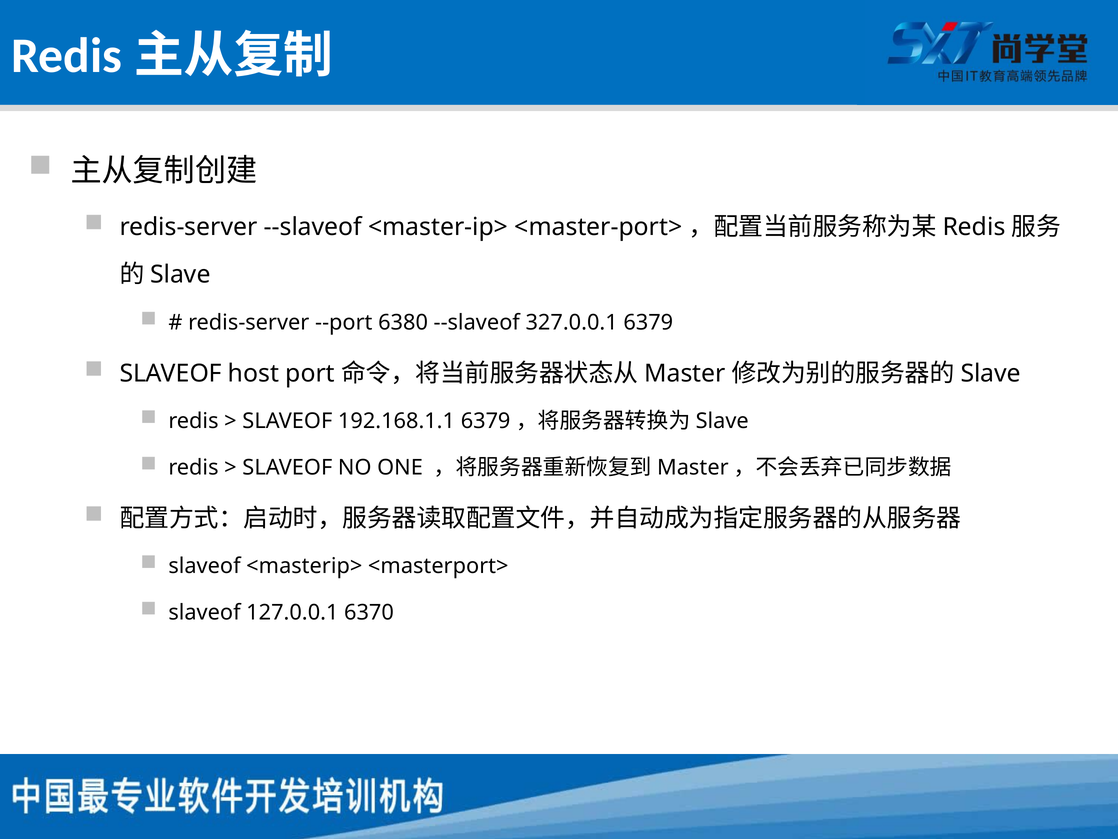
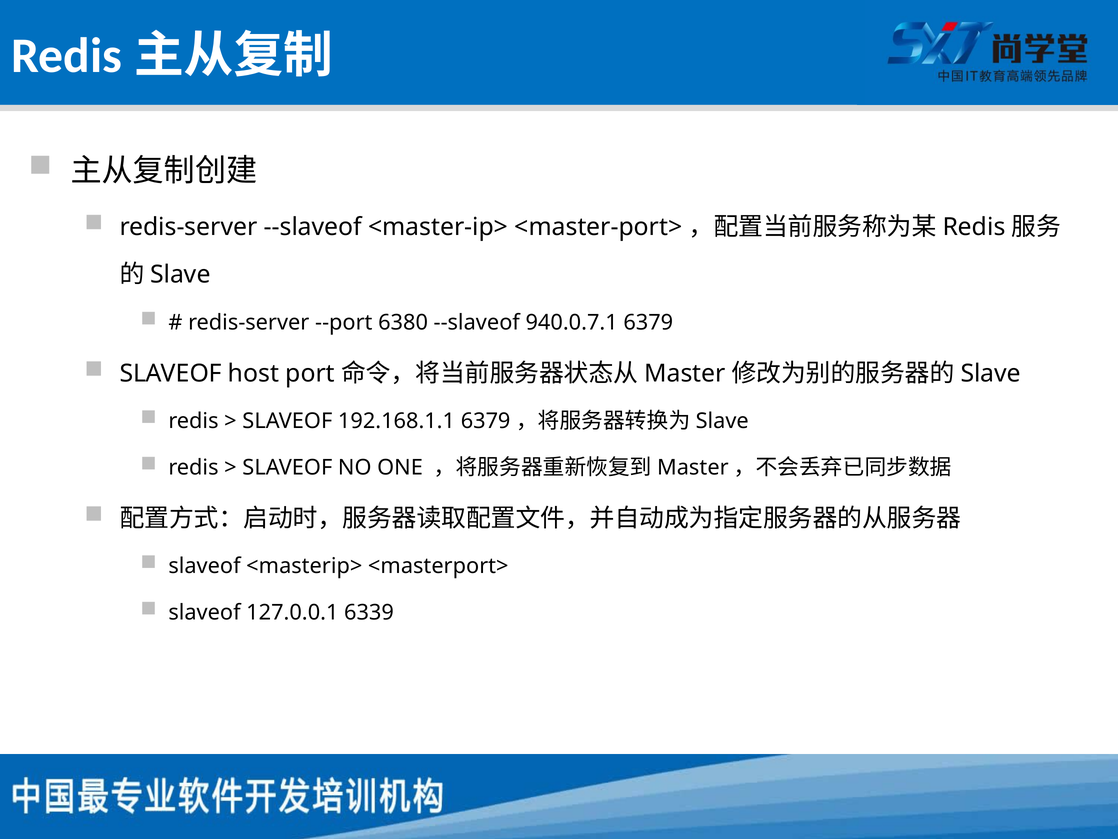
327.0.0.1: 327.0.0.1 -> 940.0.7.1
6370: 6370 -> 6339
